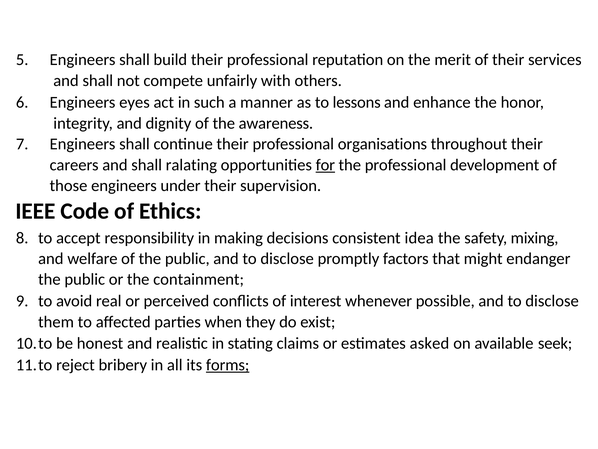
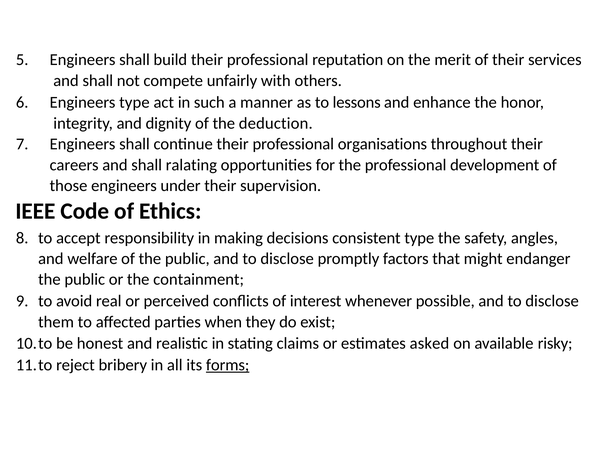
Engineers eyes: eyes -> type
awareness: awareness -> deduction
for underline: present -> none
consistent idea: idea -> type
mixing: mixing -> angles
seek: seek -> risky
